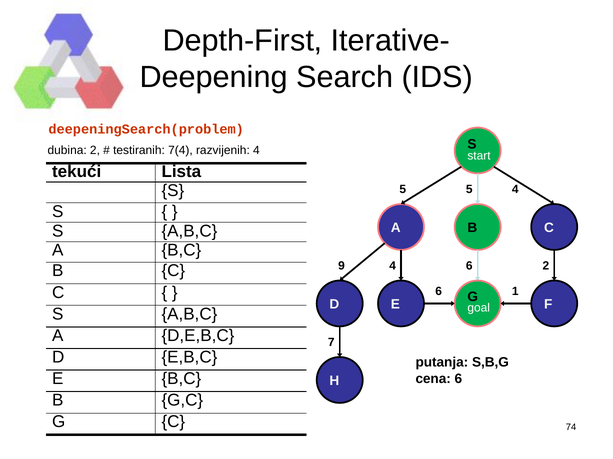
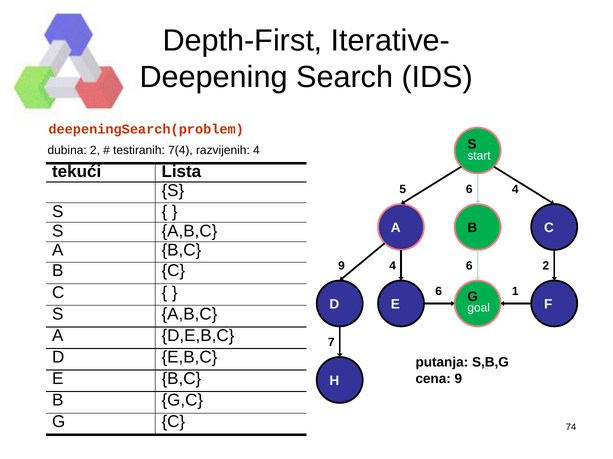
5 5: 5 -> 6
cena 6: 6 -> 9
